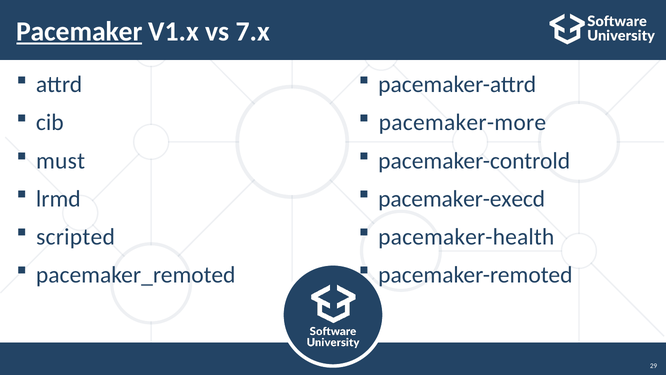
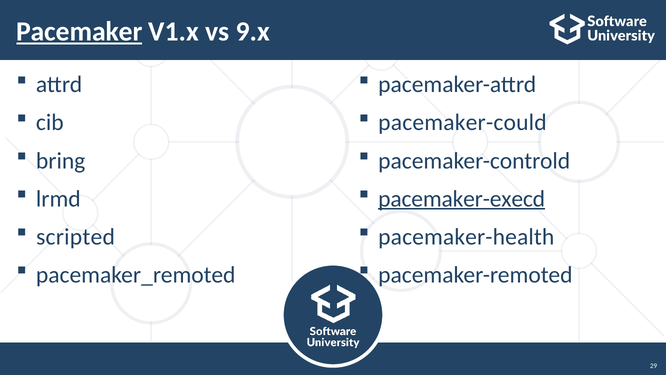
7.x: 7.x -> 9.x
pacemaker-more: pacemaker-more -> pacemaker-could
must: must -> bring
pacemaker-execd underline: none -> present
